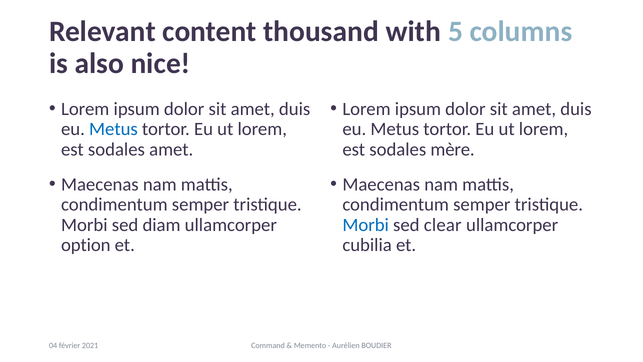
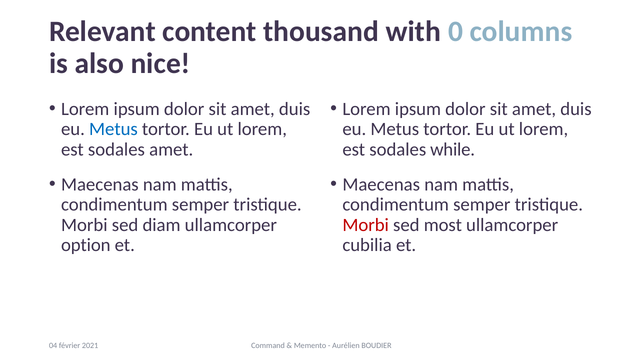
5: 5 -> 0
mère: mère -> while
Morbi at (366, 225) colour: blue -> red
clear: clear -> most
